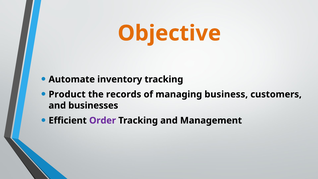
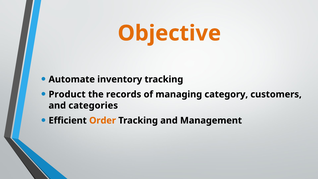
business: business -> category
businesses: businesses -> categories
Order colour: purple -> orange
